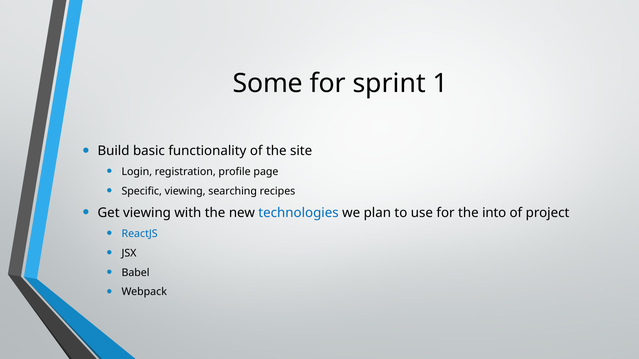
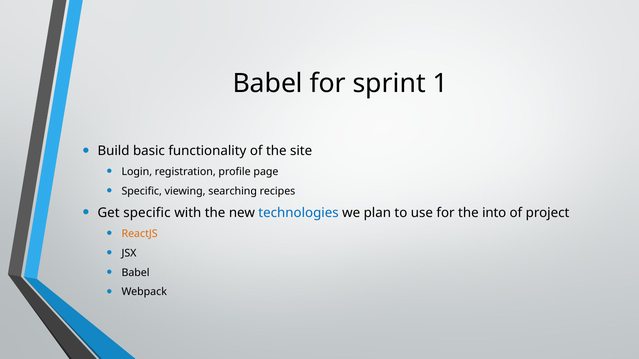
Some at (268, 84): Some -> Babel
Get viewing: viewing -> specific
ReactJS colour: blue -> orange
